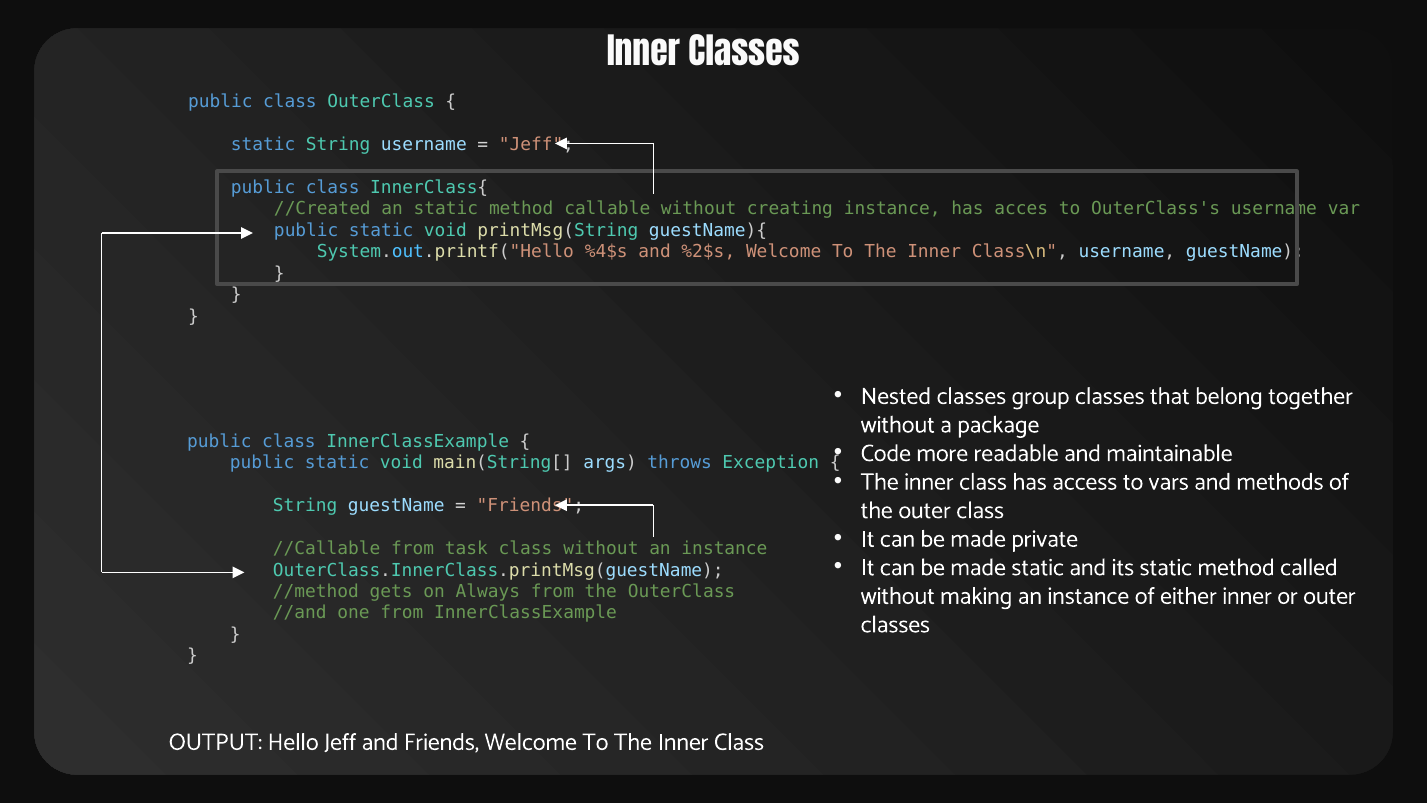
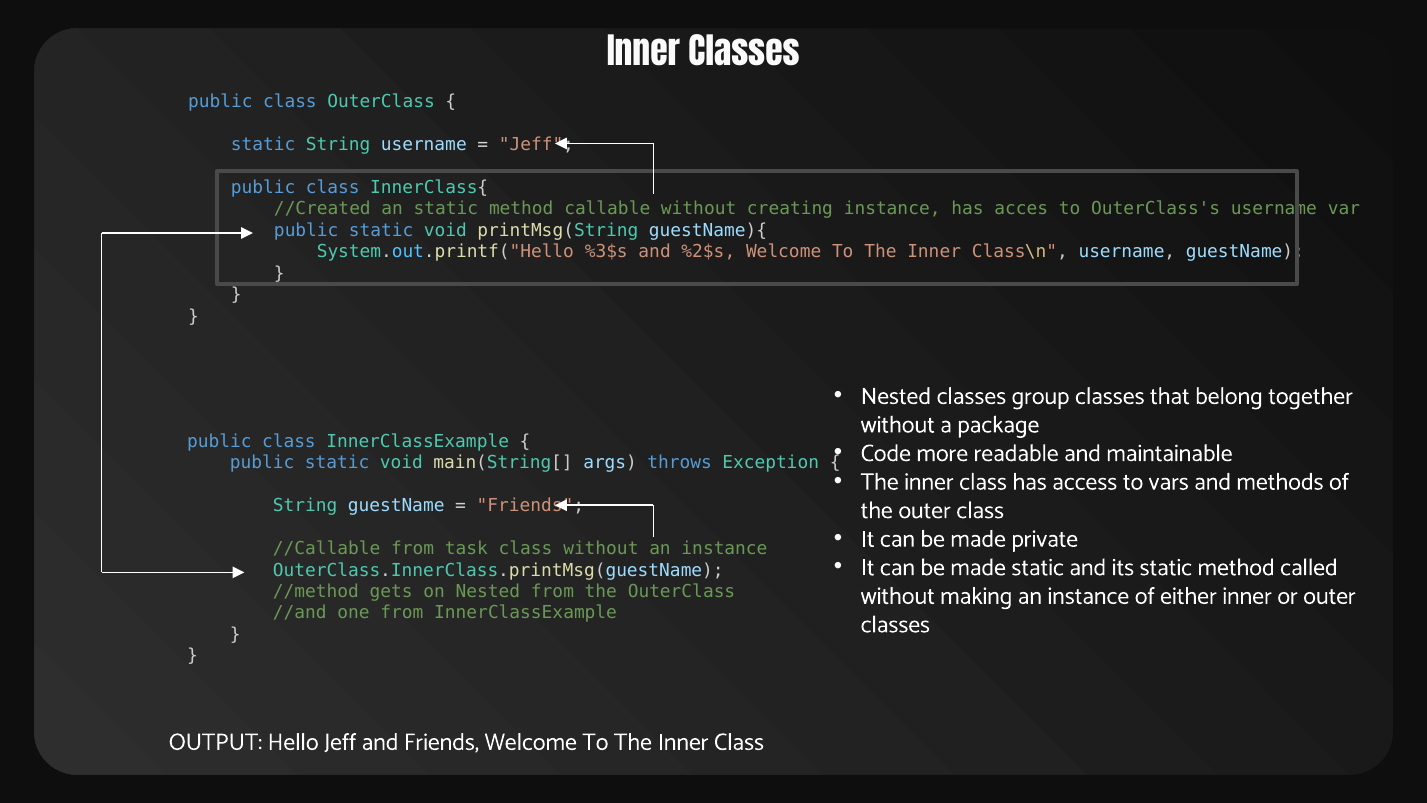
%4$s: %4$s -> %3$s
on Always: Always -> Nested
